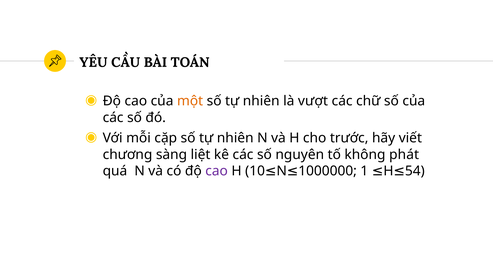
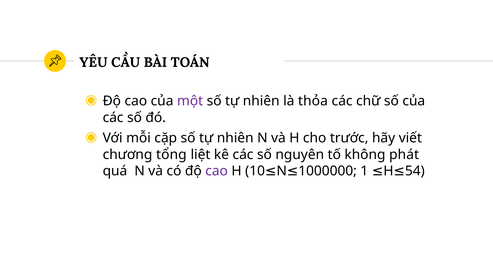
một colour: orange -> purple
vượt: vượt -> thỏa
sàng: sàng -> tổng
